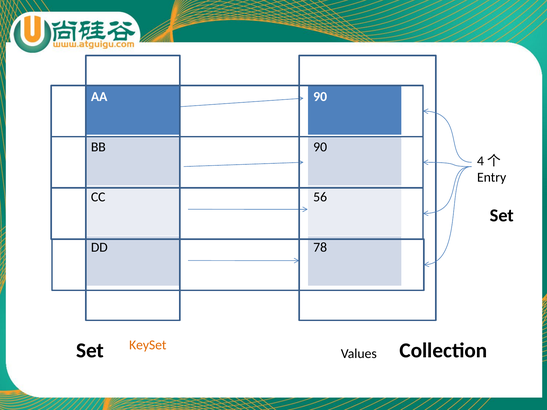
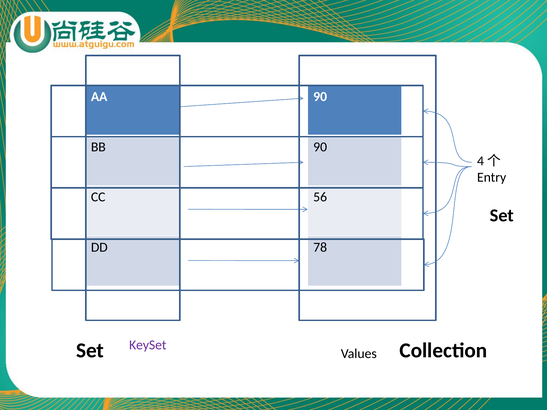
KeySet colour: orange -> purple
